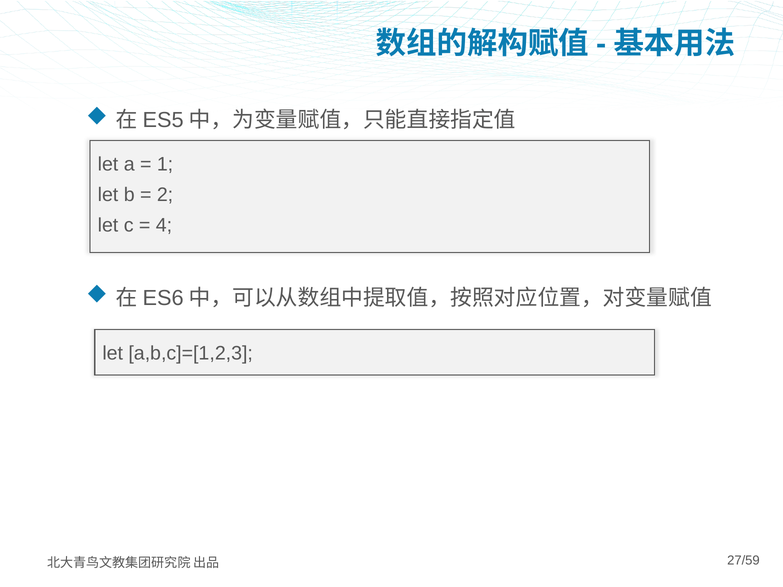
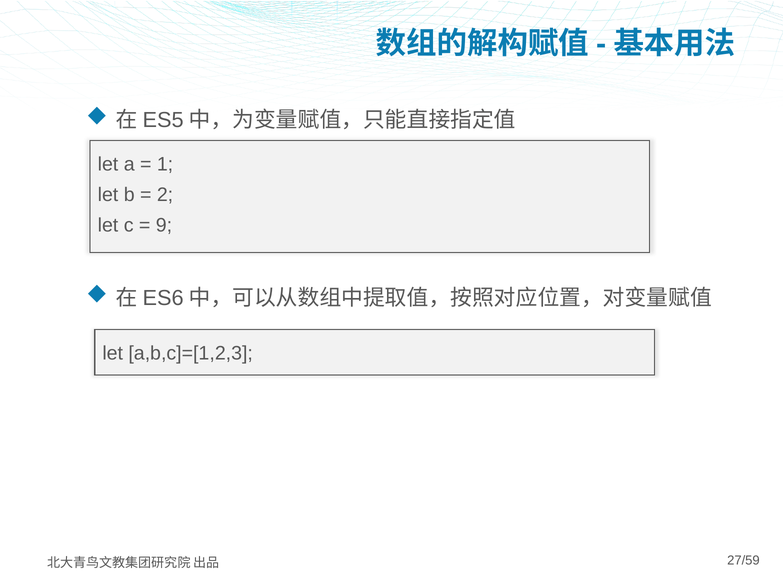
4: 4 -> 9
